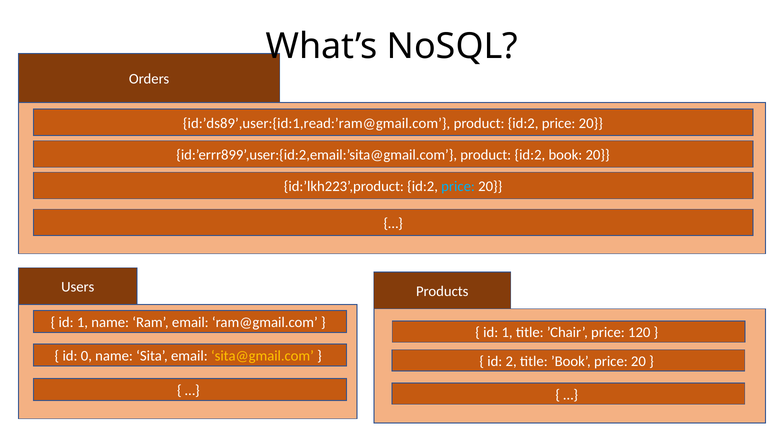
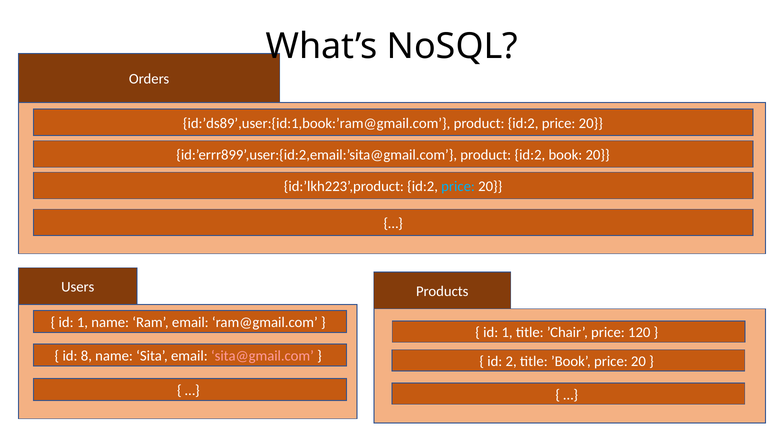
id:’ds89’,user:{id:1,read:’ram@gmail.com: id:’ds89’,user:{id:1,read:’ram@gmail.com -> id:’ds89’,user:{id:1,book:’ram@gmail.com
0: 0 -> 8
sita@gmail.com colour: yellow -> pink
